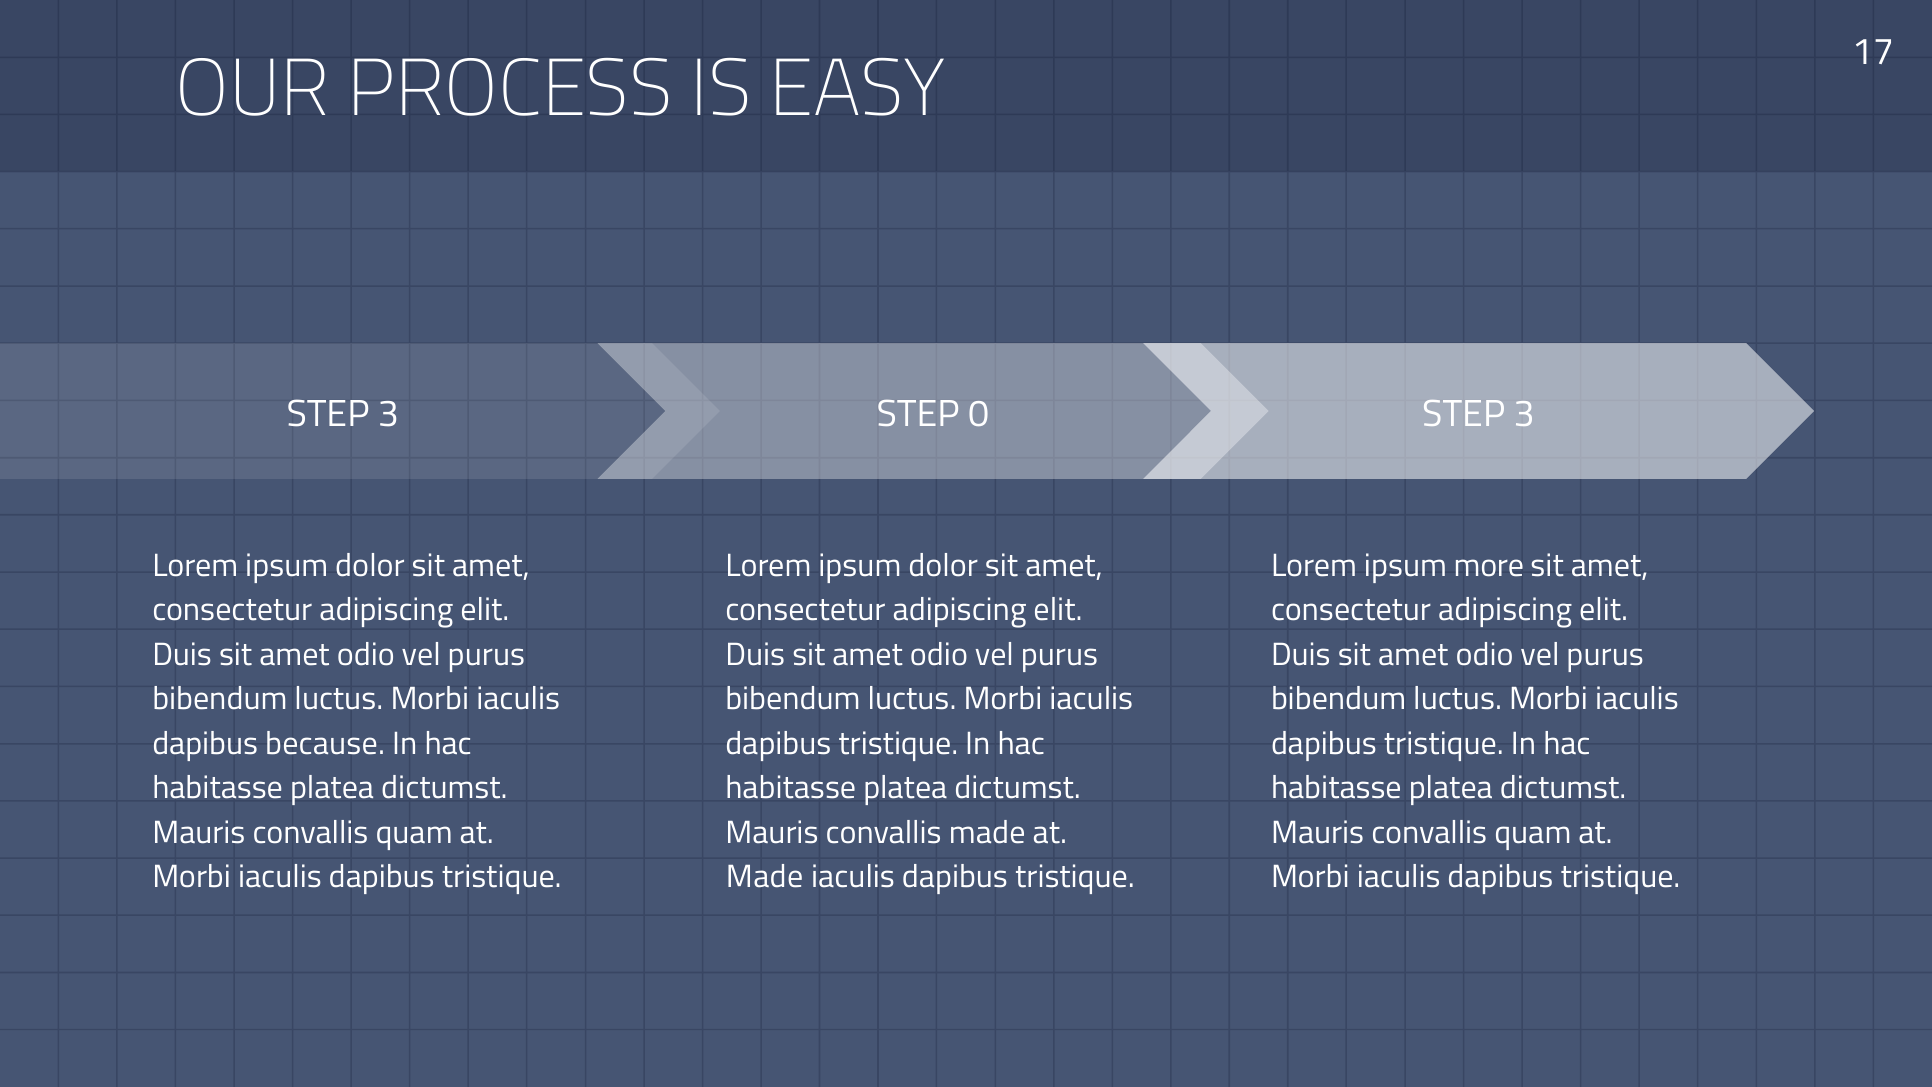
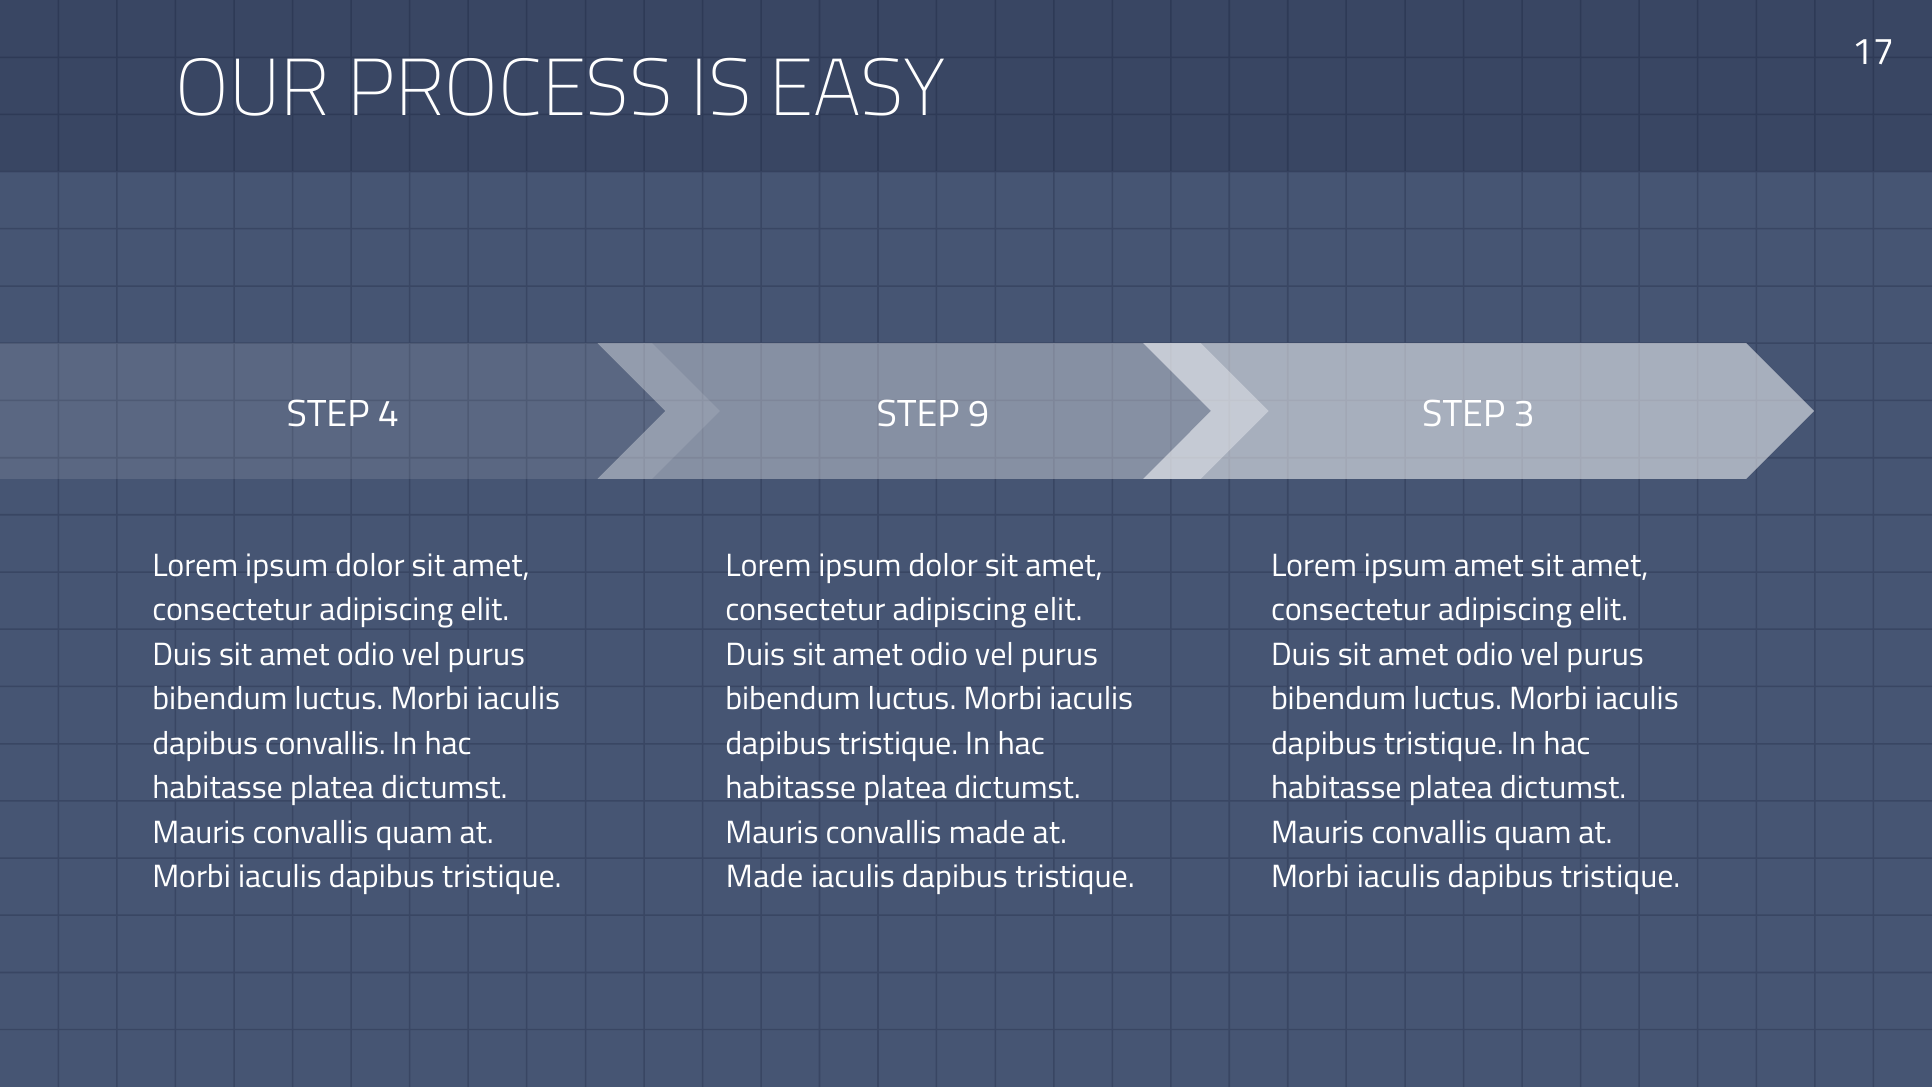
3 at (388, 414): 3 -> 4
0: 0 -> 9
ipsum more: more -> amet
dapibus because: because -> convallis
